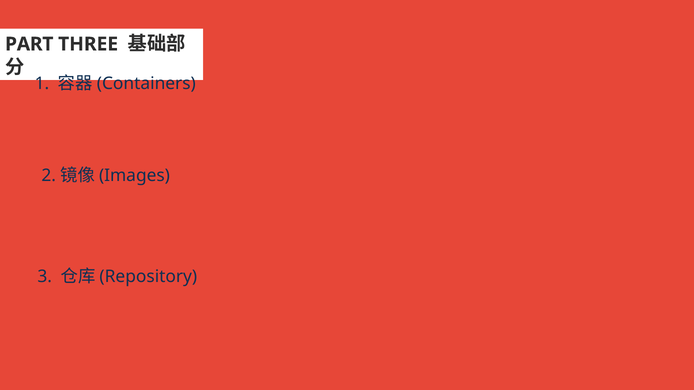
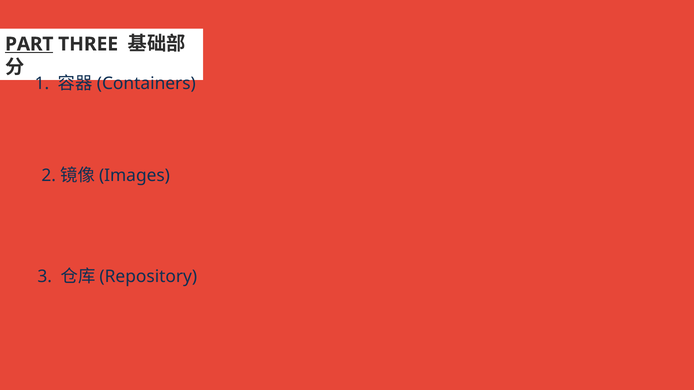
PART underline: none -> present
